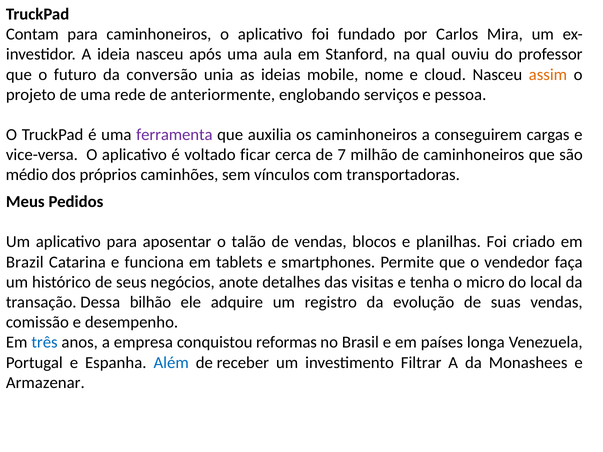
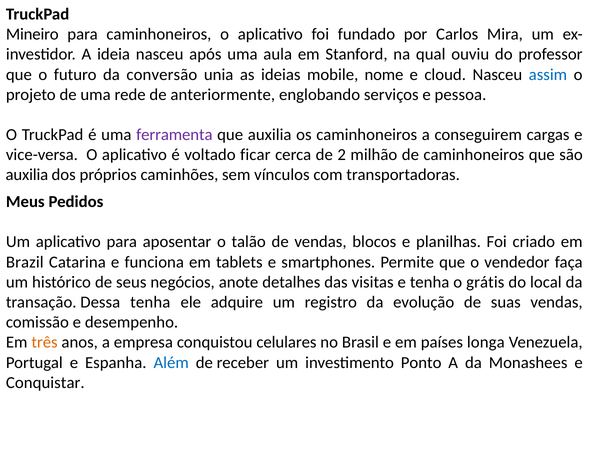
Contam: Contam -> Mineiro
assim colour: orange -> blue
7: 7 -> 2
médio at (27, 175): médio -> auxilia
micro: micro -> grátis
Dessa bilhão: bilhão -> tenha
três colour: blue -> orange
reformas: reformas -> celulares
Filtrar: Filtrar -> Ponto
Armazenar: Armazenar -> Conquistar
